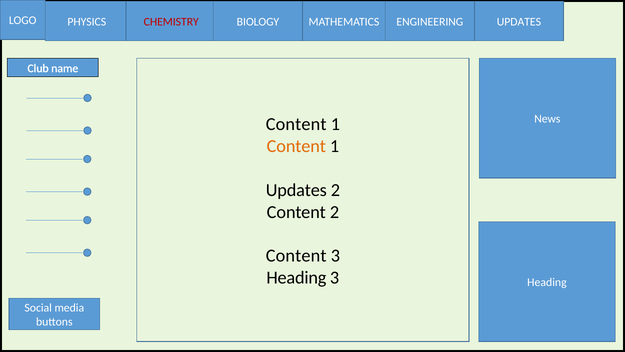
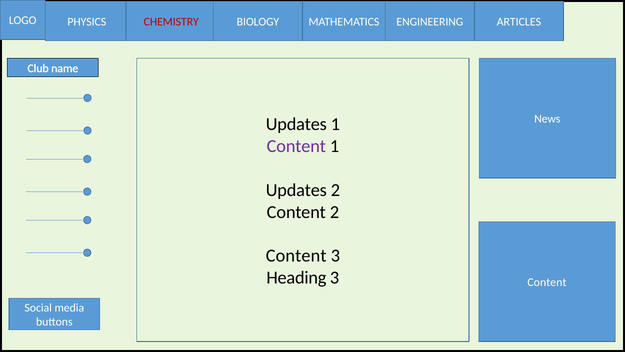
ENGINEERING UPDATES: UPDATES -> ARTICLES
Content at (296, 124): Content -> Updates
Content at (296, 146) colour: orange -> purple
Heading at (547, 282): Heading -> Content
